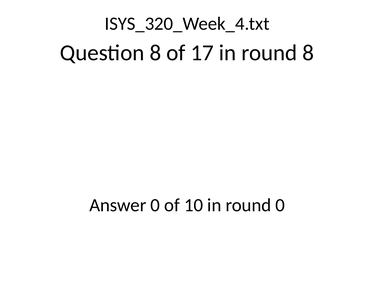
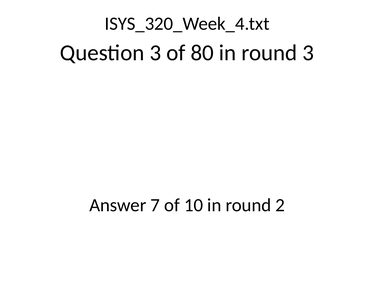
Question 8: 8 -> 3
17: 17 -> 80
round 8: 8 -> 3
Answer 0: 0 -> 7
round 0: 0 -> 2
